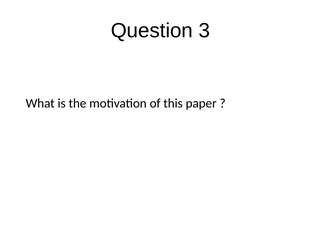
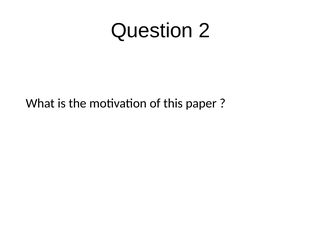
3: 3 -> 2
